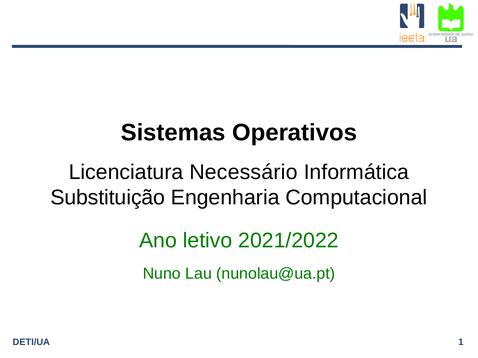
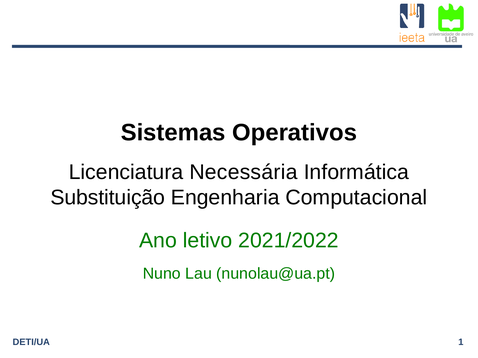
Necessário: Necessário -> Necessária
